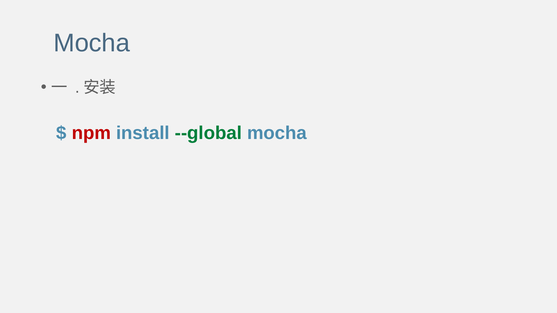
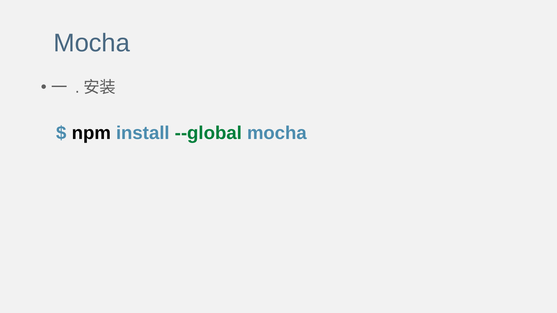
npm colour: red -> black
